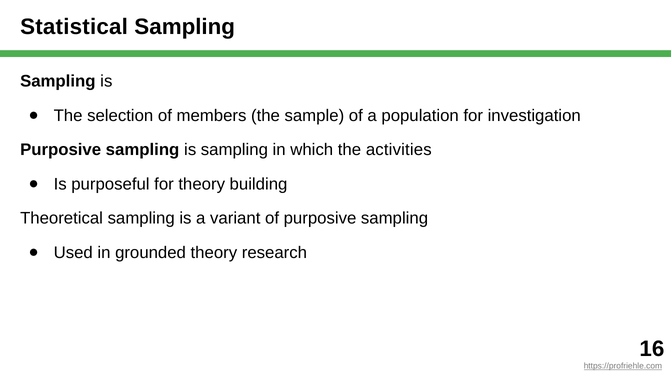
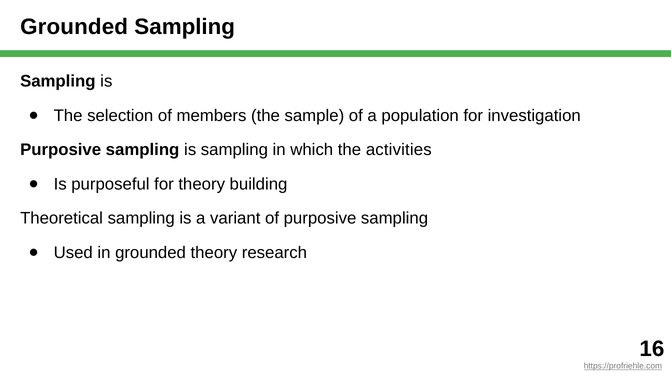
Statistical at (74, 27): Statistical -> Grounded
